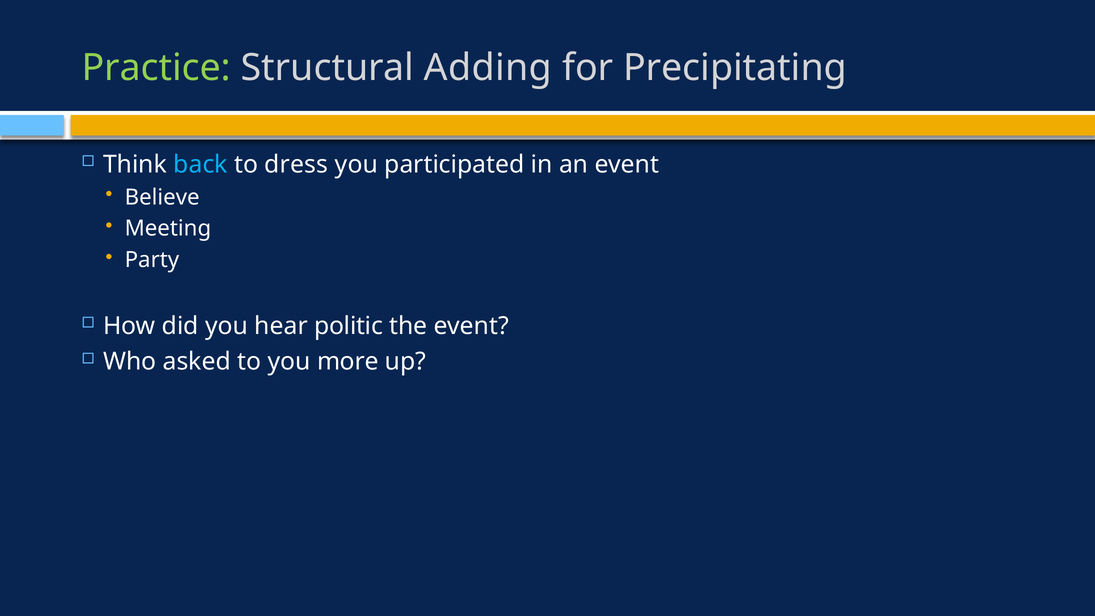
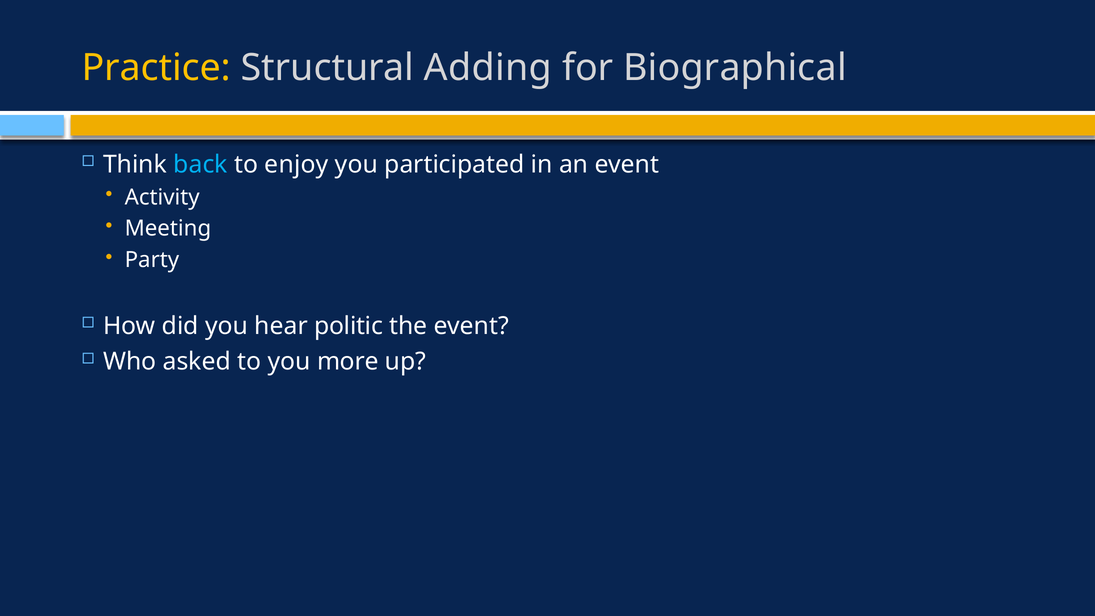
Practice colour: light green -> yellow
Precipitating: Precipitating -> Biographical
dress: dress -> enjoy
Believe: Believe -> Activity
